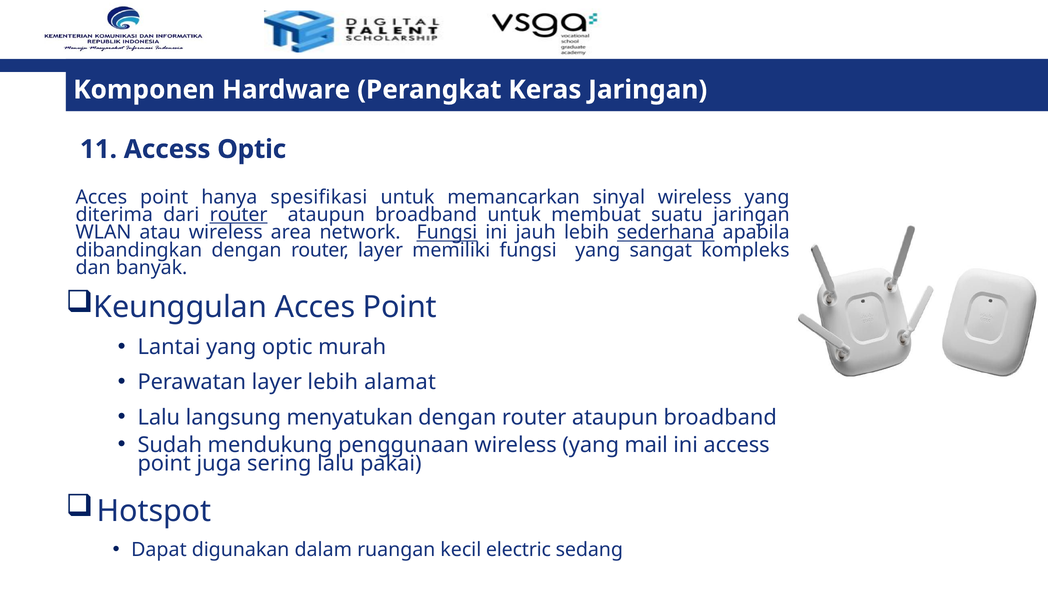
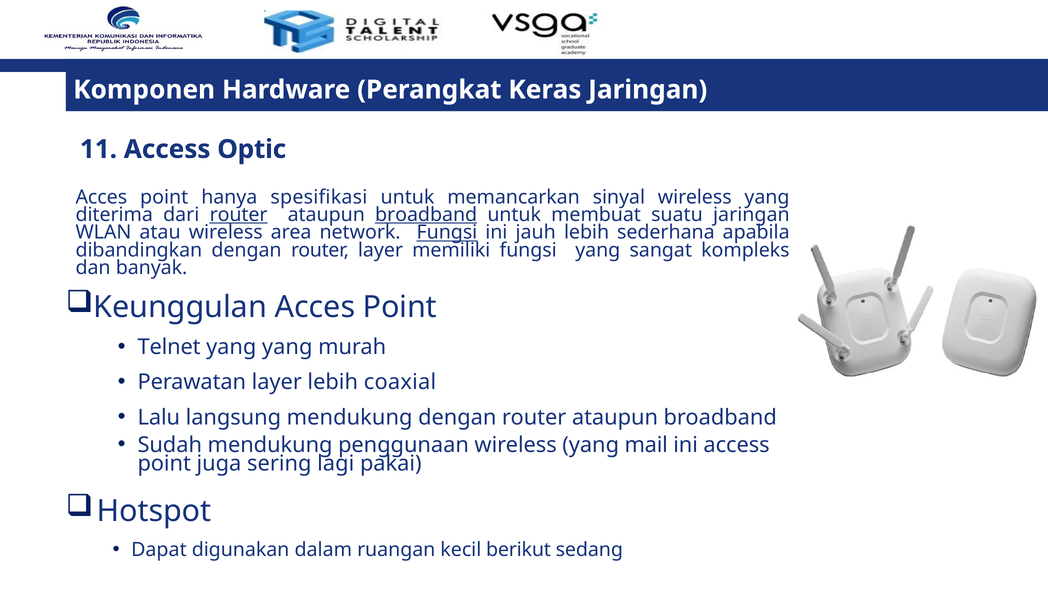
broadband at (426, 215) underline: none -> present
sederhana underline: present -> none
Lantai: Lantai -> Telnet
yang optic: optic -> yang
alamat: alamat -> coaxial
langsung menyatukan: menyatukan -> mendukung
sering lalu: lalu -> lagi
electric: electric -> berikut
